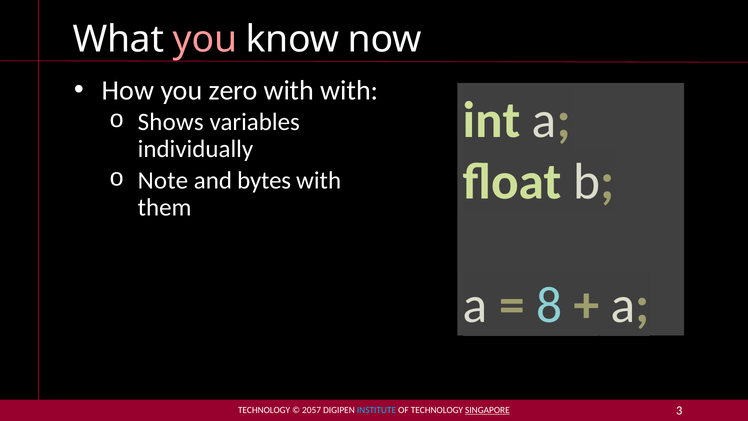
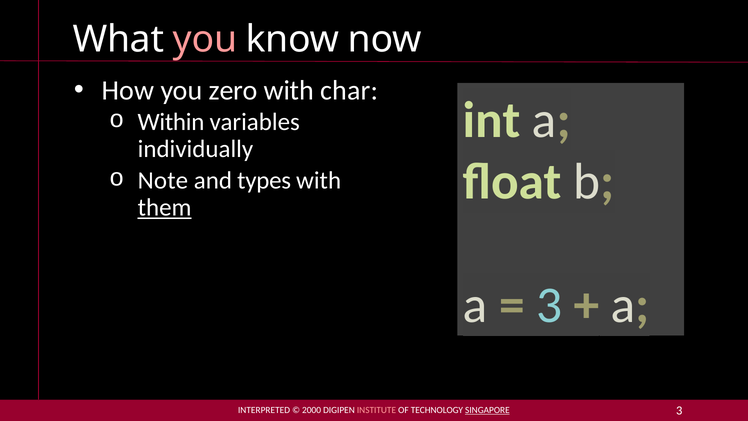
with with: with -> char
Shows: Shows -> Within
bytes: bytes -> types
them underline: none -> present
8 at (549, 305): 8 -> 3
TECHNOLOGY at (264, 410): TECHNOLOGY -> INTERPRETED
2057: 2057 -> 2000
INSTITUTE colour: light blue -> pink
